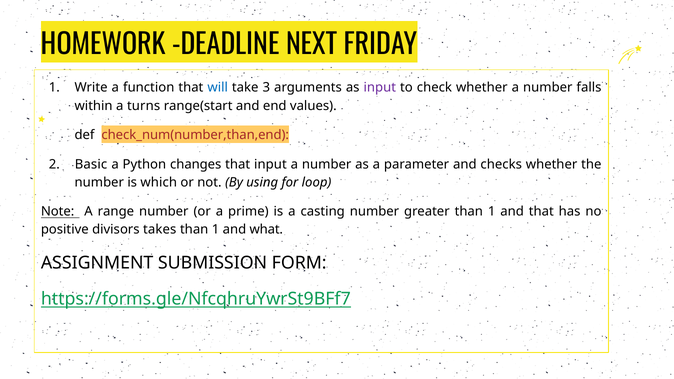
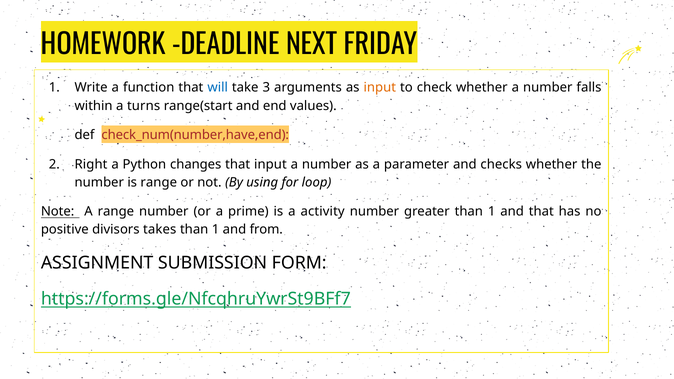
input at (380, 88) colour: purple -> orange
check_num(number,than,end: check_num(number,than,end -> check_num(number,have,end
Basic: Basic -> Right
is which: which -> range
casting: casting -> activity
what: what -> from
